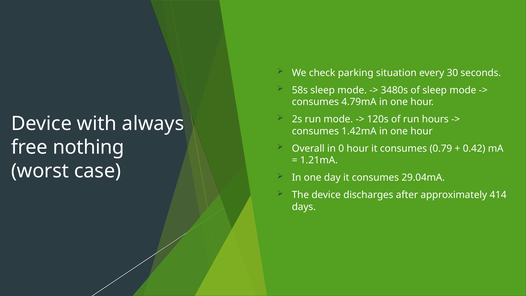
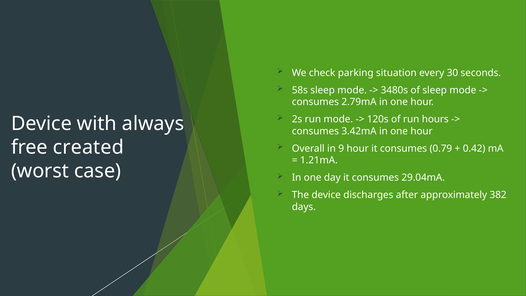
4.79mA: 4.79mA -> 2.79mA
1.42mA: 1.42mA -> 3.42mA
nothing: nothing -> created
0: 0 -> 9
414: 414 -> 382
